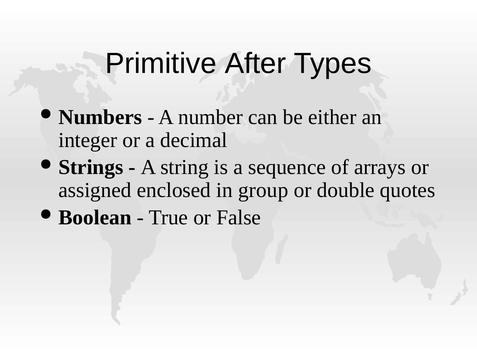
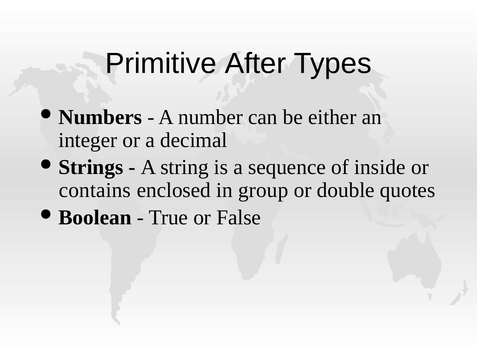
arrays: arrays -> inside
assigned: assigned -> contains
